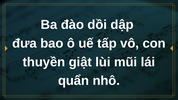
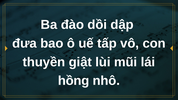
quẩn: quẩn -> hồng
